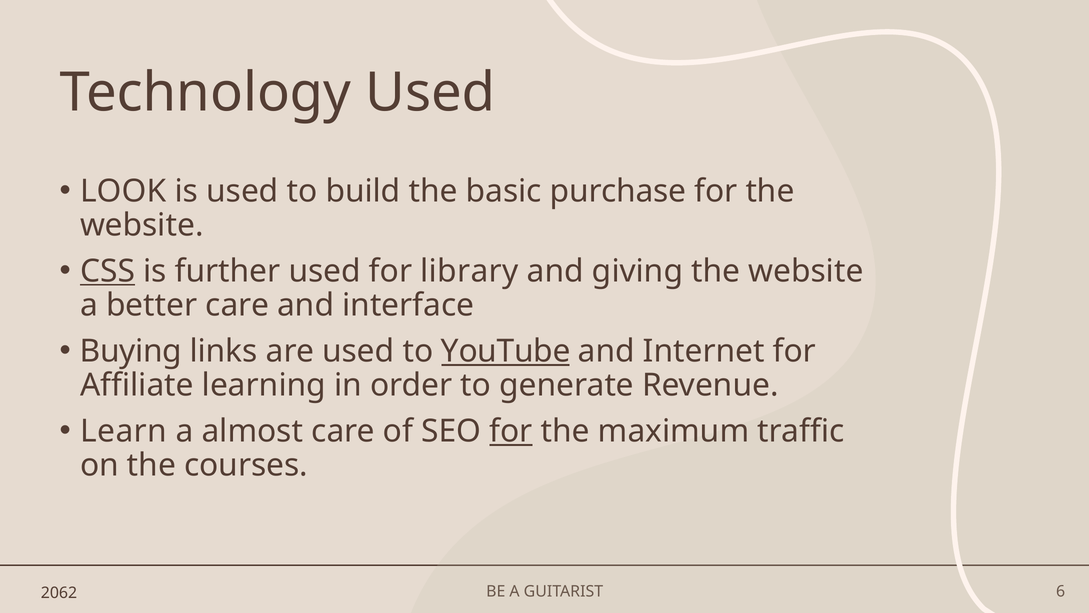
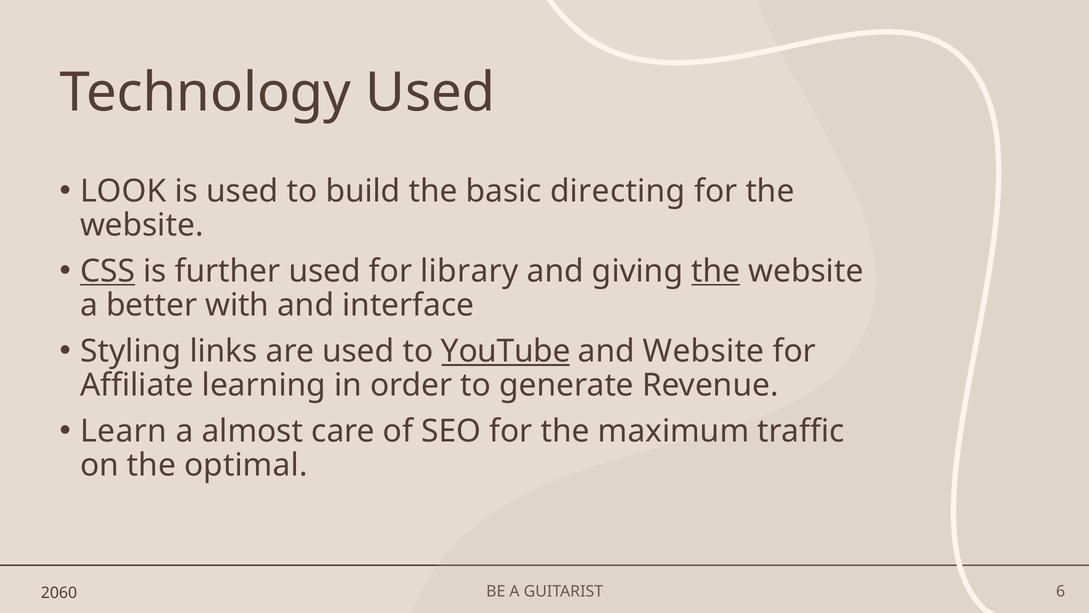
purchase: purchase -> directing
the at (716, 271) underline: none -> present
better care: care -> with
Buying: Buying -> Styling
and Internet: Internet -> Website
for at (511, 431) underline: present -> none
courses: courses -> optimal
2062: 2062 -> 2060
